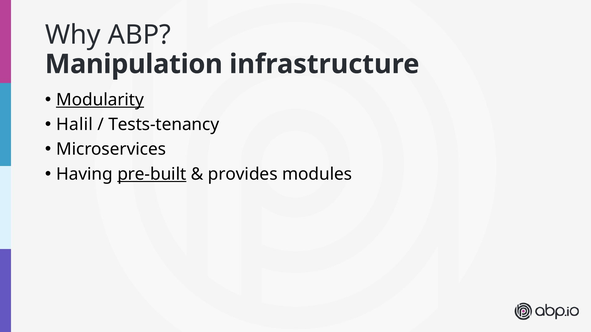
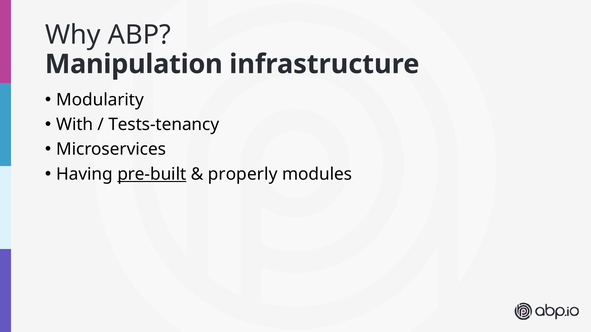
Modularity underline: present -> none
Halil: Halil -> With
provides: provides -> properly
